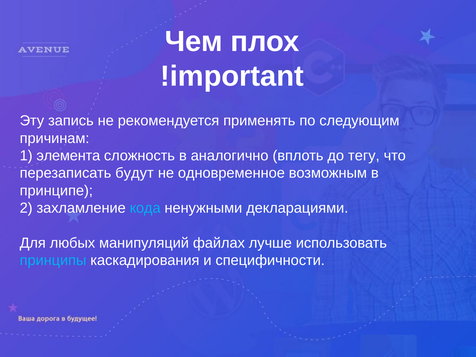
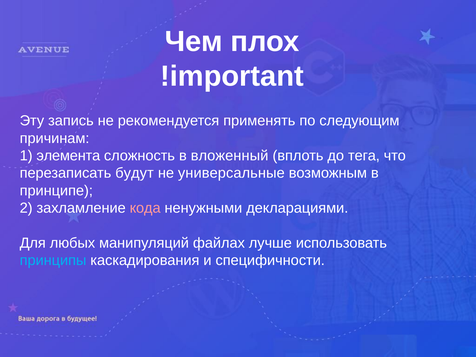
аналогично: аналогично -> вложенный
тегу: тегу -> тега
одновременное: одновременное -> универсальные
кода colour: light blue -> pink
